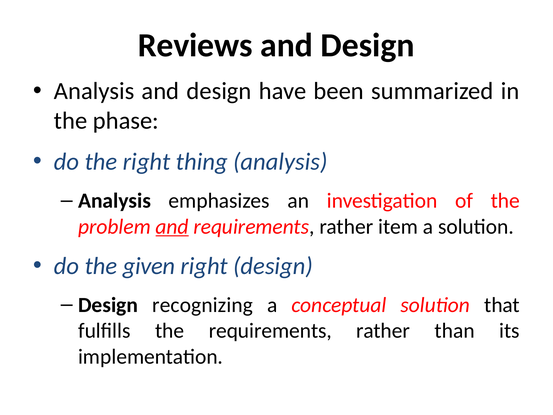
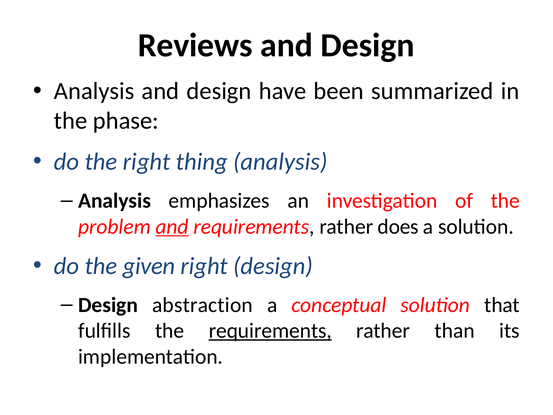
item: item -> does
recognizing: recognizing -> abstraction
requirements at (270, 331) underline: none -> present
